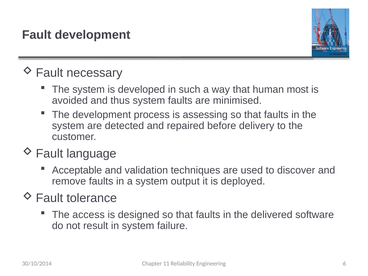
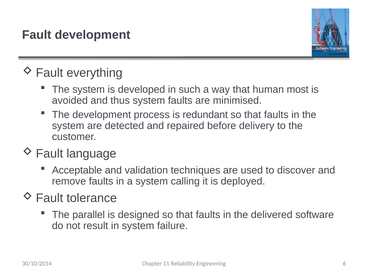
necessary: necessary -> everything
assessing: assessing -> redundant
output: output -> calling
access: access -> parallel
